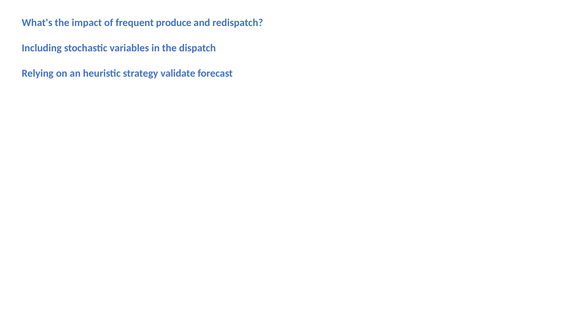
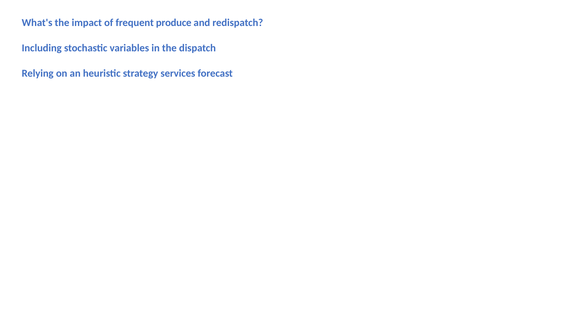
validate: validate -> services
